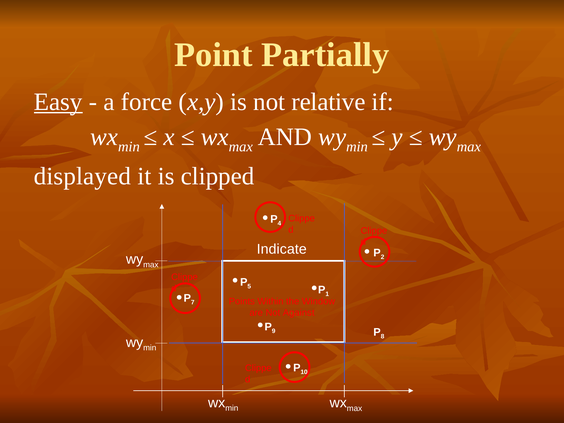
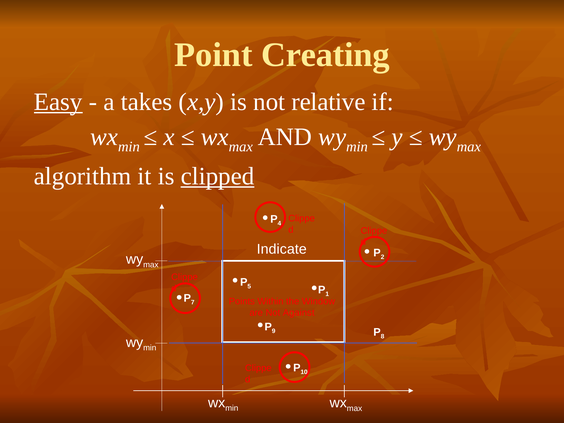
Partially: Partially -> Creating
force: force -> takes
displayed: displayed -> algorithm
clipped underline: none -> present
